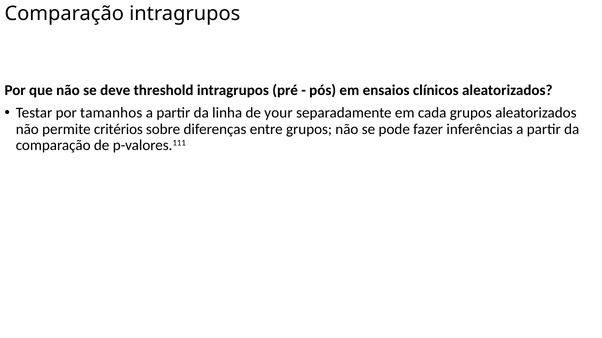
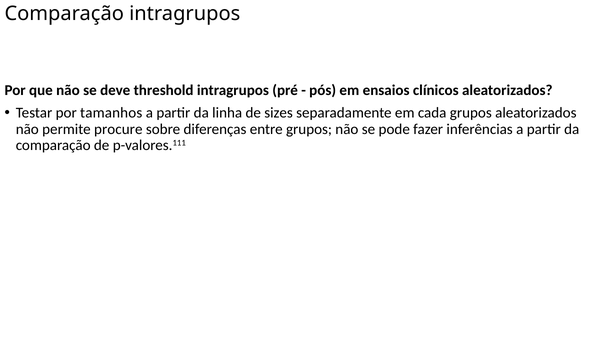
your: your -> sizes
critérios: critérios -> procure
